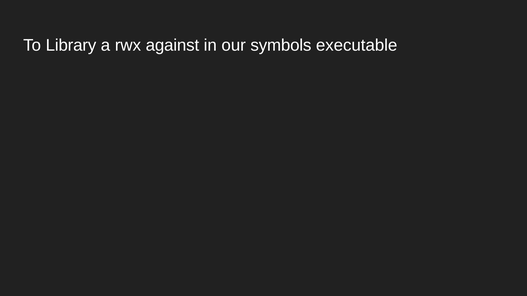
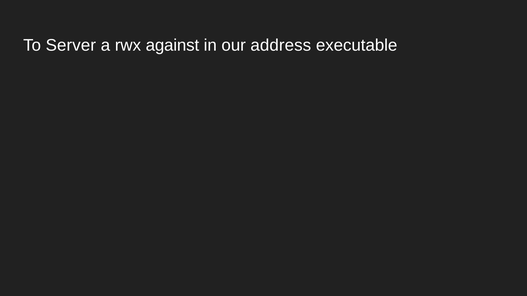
Library: Library -> Server
symbols: symbols -> address
